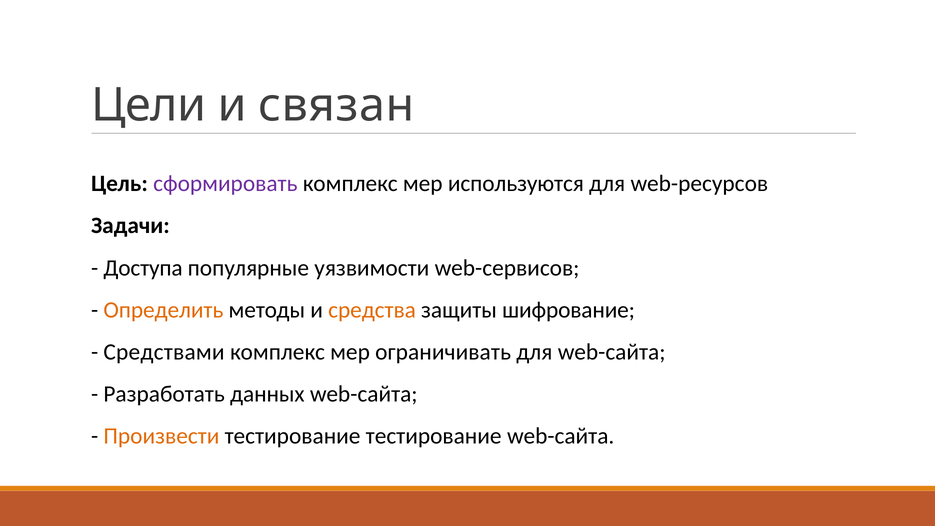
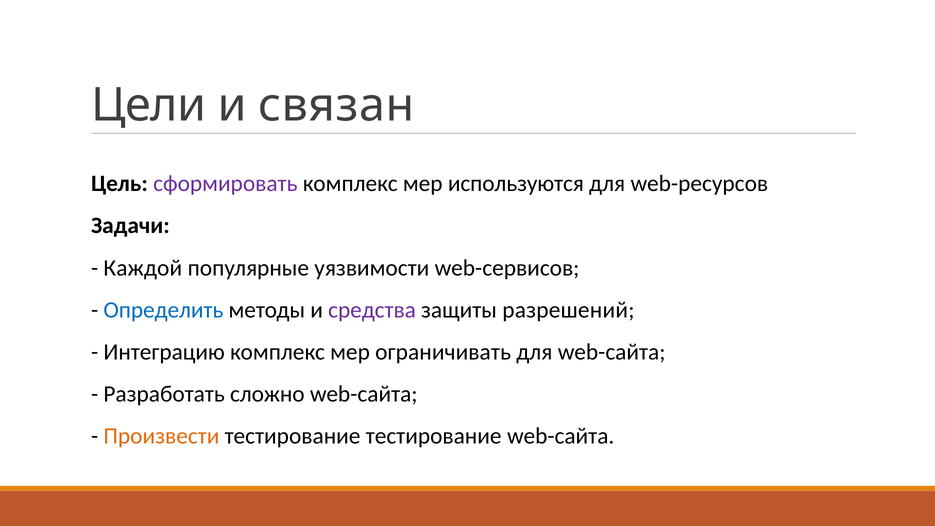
Доступа: Доступа -> Каждой
Определить colour: orange -> blue
средства colour: orange -> purple
шифрование: шифрование -> разрешений
Средствами: Средствами -> Интеграцию
данных: данных -> сложно
